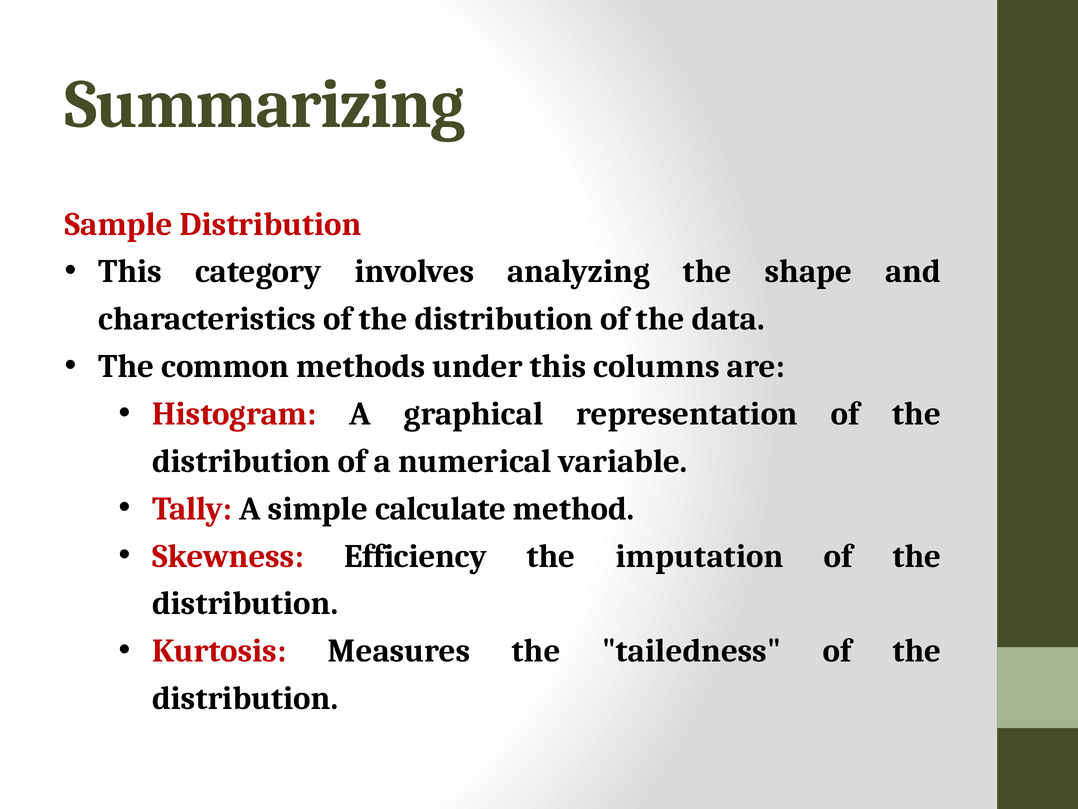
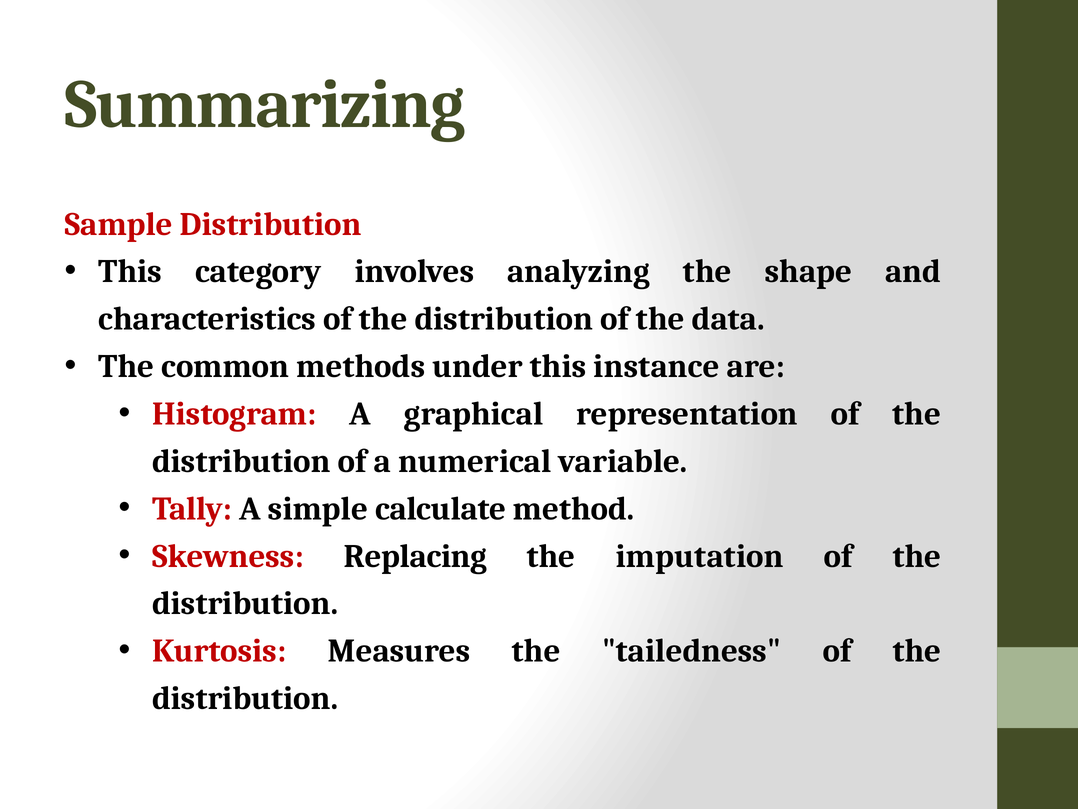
columns: columns -> instance
Efficiency: Efficiency -> Replacing
